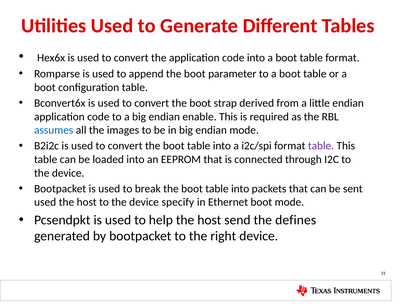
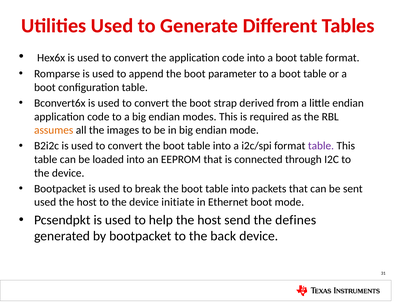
enable: enable -> modes
assumes colour: blue -> orange
specify: specify -> initiate
right: right -> back
